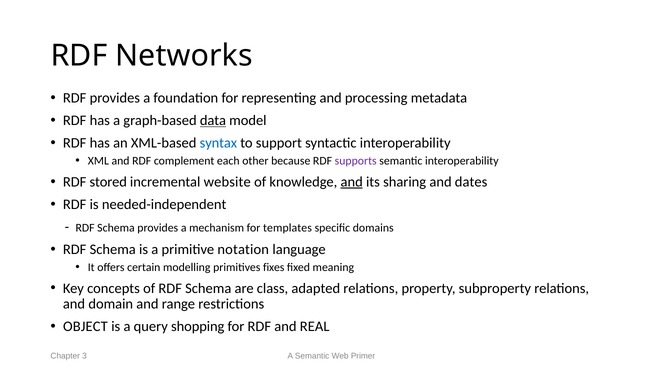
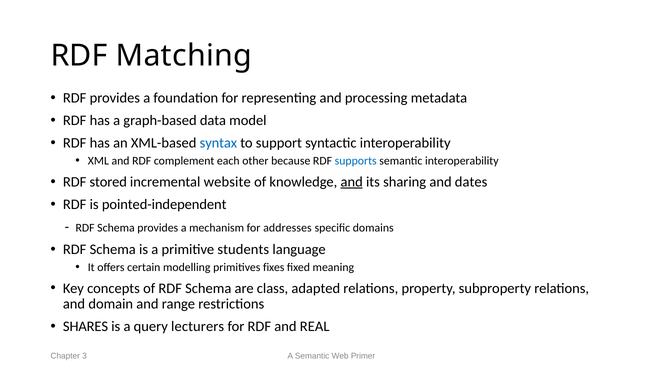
Networks: Networks -> Matching
data underline: present -> none
supports colour: purple -> blue
needed-independent: needed-independent -> pointed-independent
templates: templates -> addresses
notation: notation -> students
OBJECT: OBJECT -> SHARES
shopping: shopping -> lecturers
